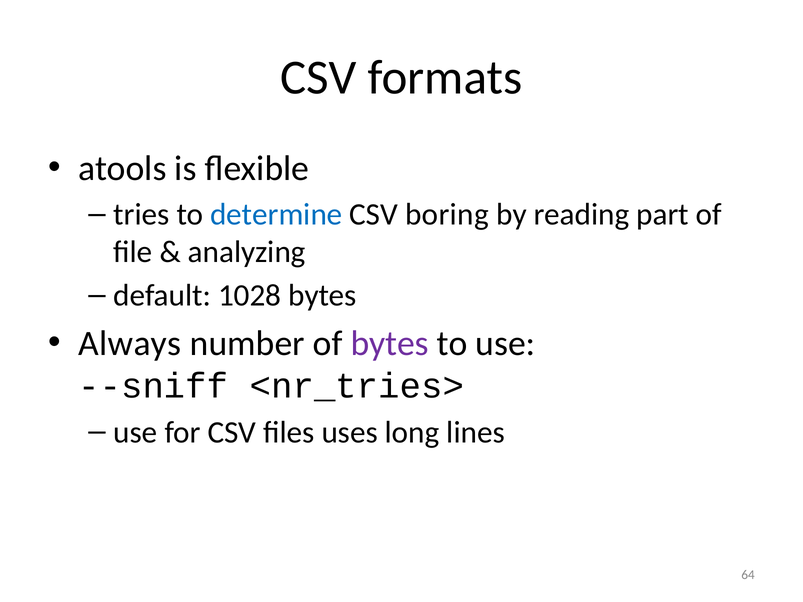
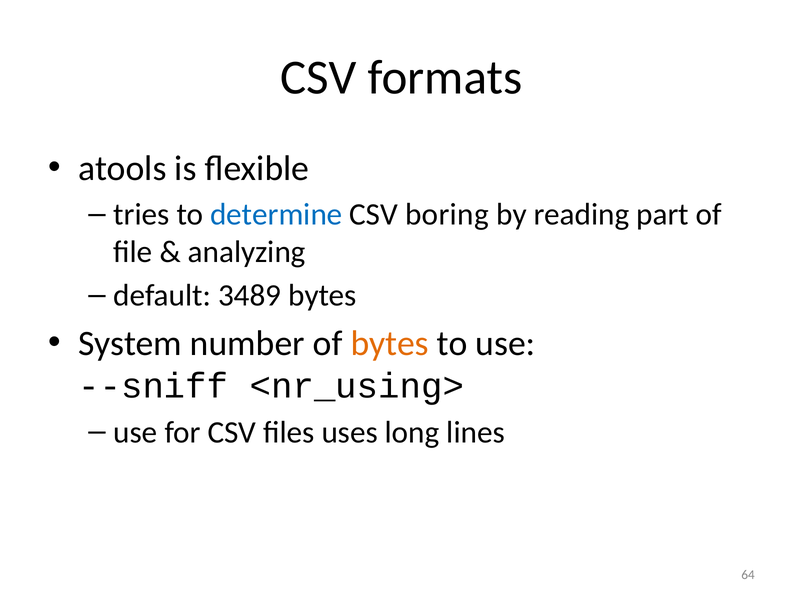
1028: 1028 -> 3489
Always: Always -> System
bytes at (390, 343) colour: purple -> orange
<nr_tries>: <nr_tries> -> <nr_using>
